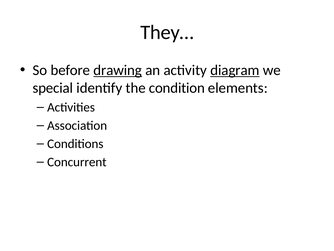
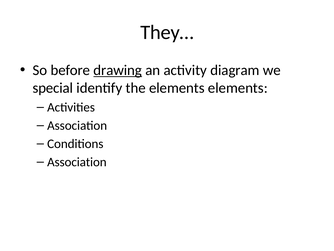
diagram underline: present -> none
the condition: condition -> elements
Concurrent at (77, 162): Concurrent -> Association
